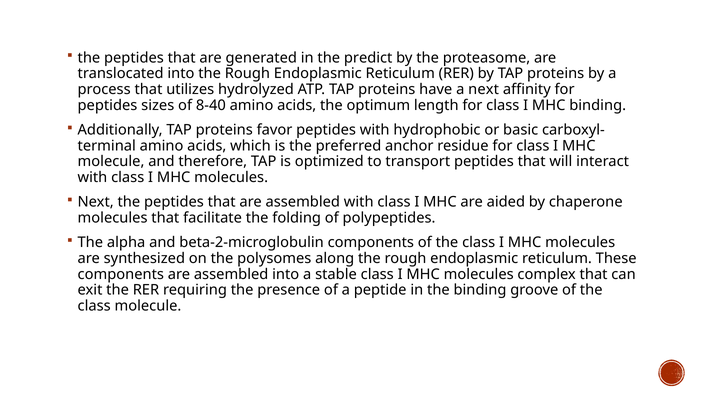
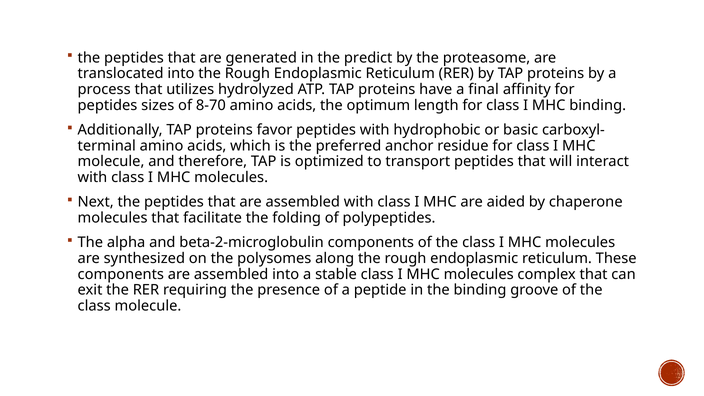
a next: next -> final
8-40: 8-40 -> 8-70
